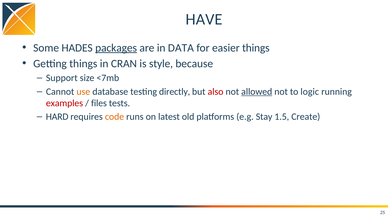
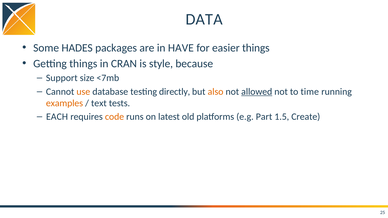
HAVE: HAVE -> DATA
packages underline: present -> none
DATA: DATA -> HAVE
also colour: red -> orange
logic: logic -> time
examples colour: red -> orange
files: files -> text
HARD: HARD -> EACH
Stay: Stay -> Part
